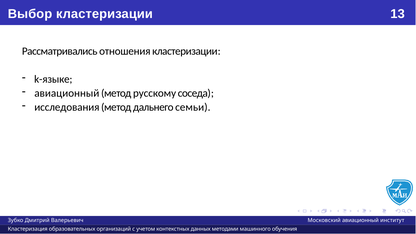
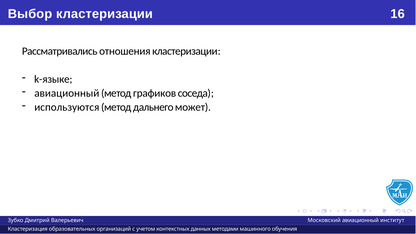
13: 13 -> 16
русскому: русскому -> графиков
исследования: исследования -> используются
семьи: семьи -> может
